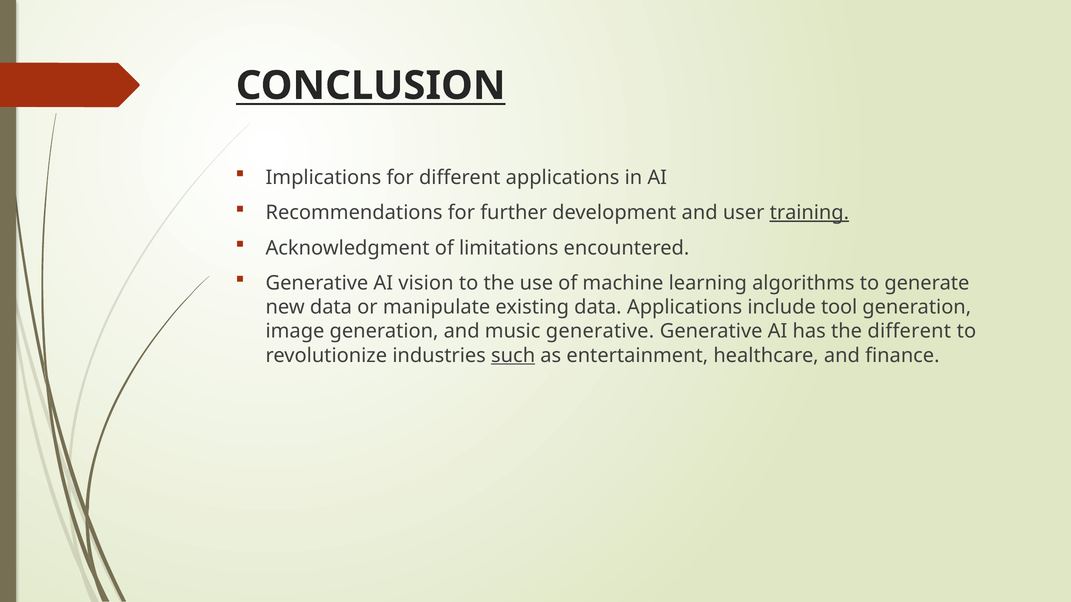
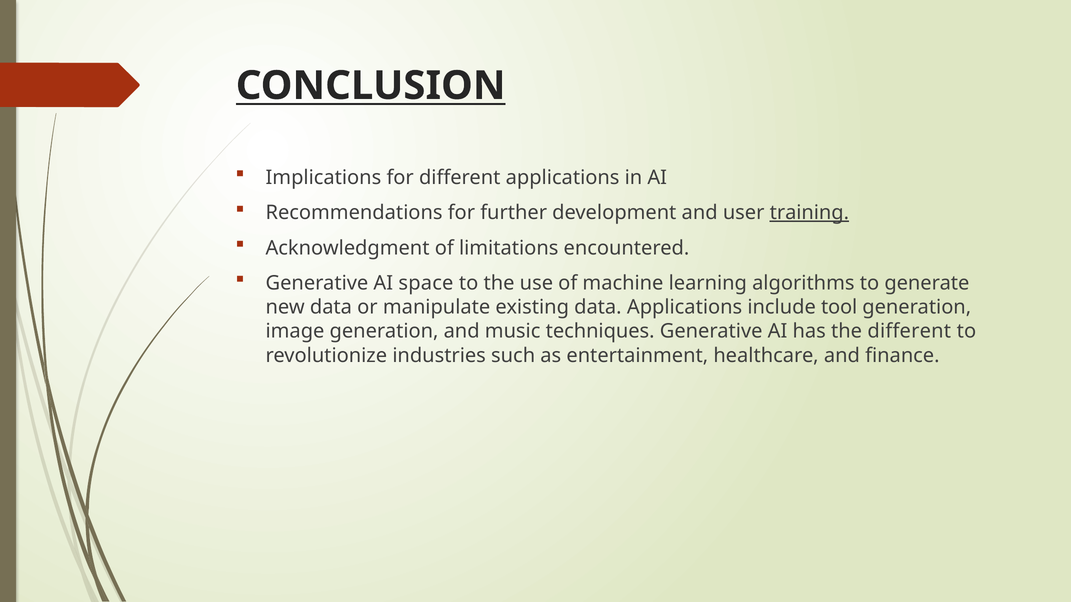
vision: vision -> space
music generative: generative -> techniques
such underline: present -> none
